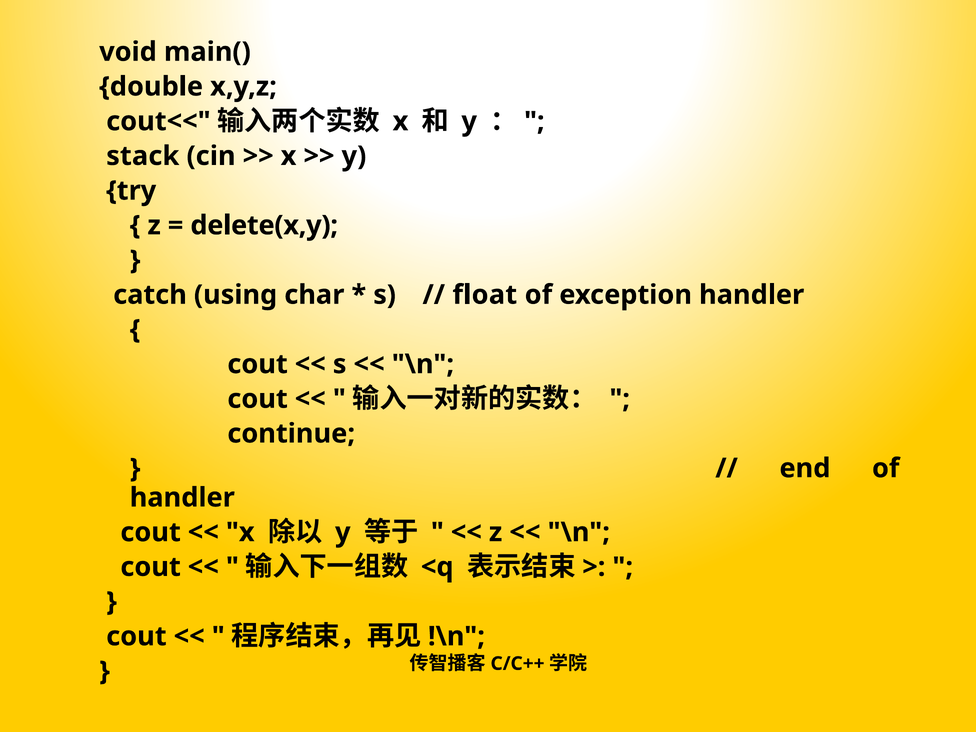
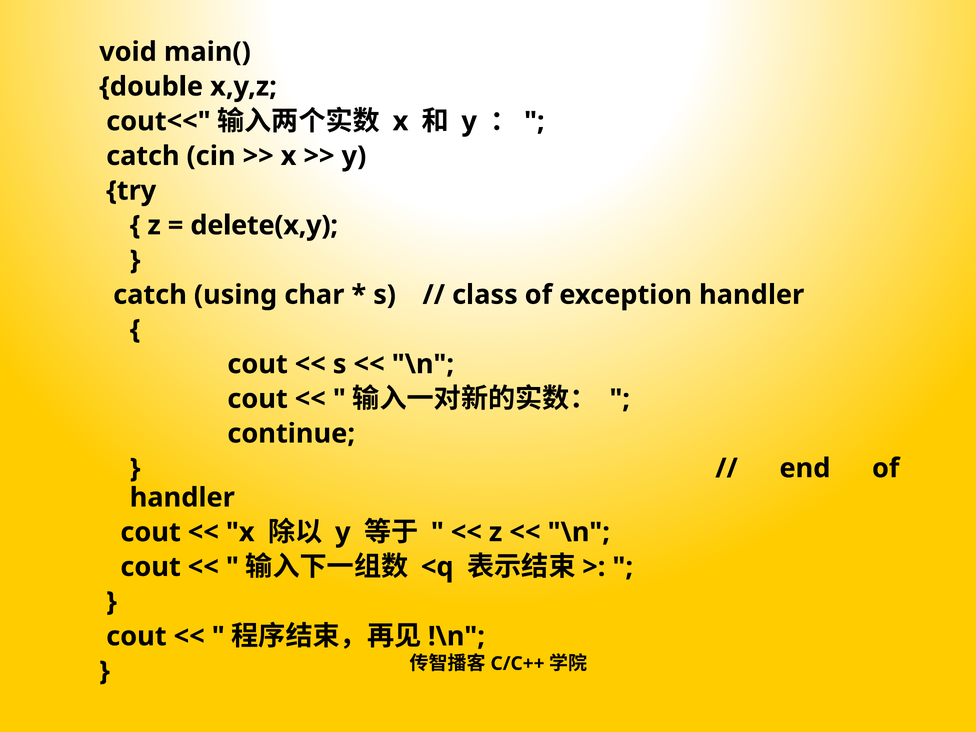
stack at (143, 156): stack -> catch
float: float -> class
